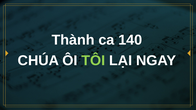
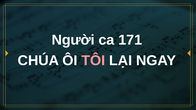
Thành: Thành -> Người
140: 140 -> 171
TÔI colour: light green -> pink
